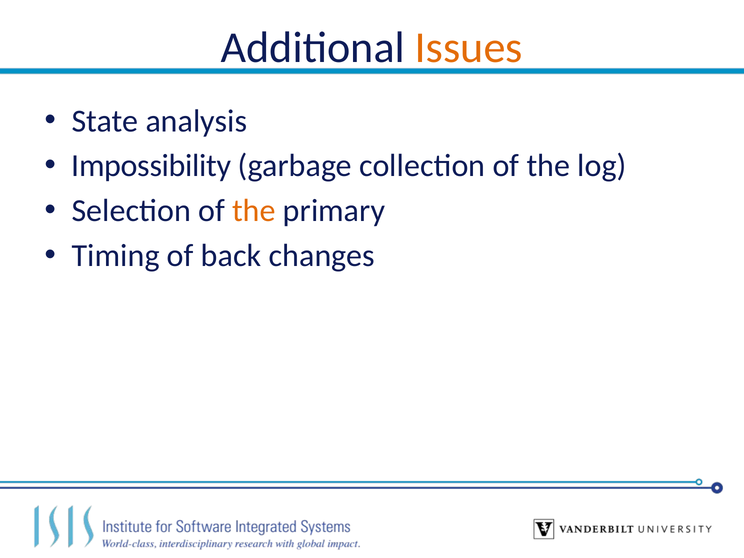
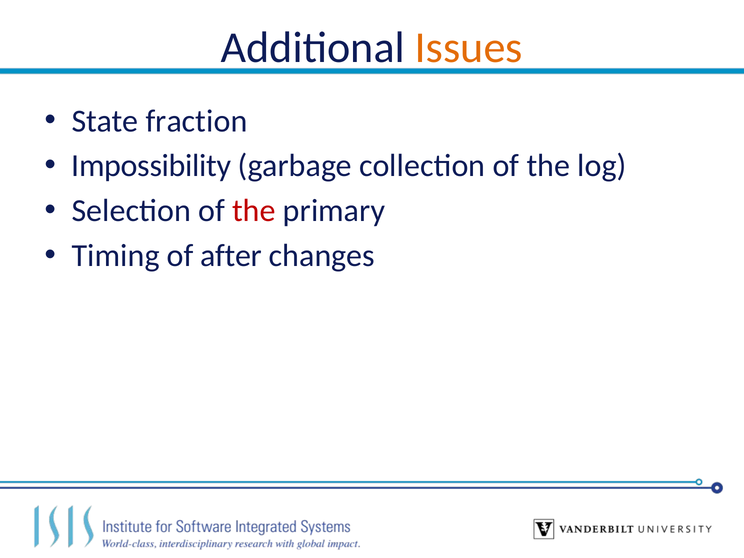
analysis: analysis -> fraction
the at (254, 211) colour: orange -> red
back: back -> after
